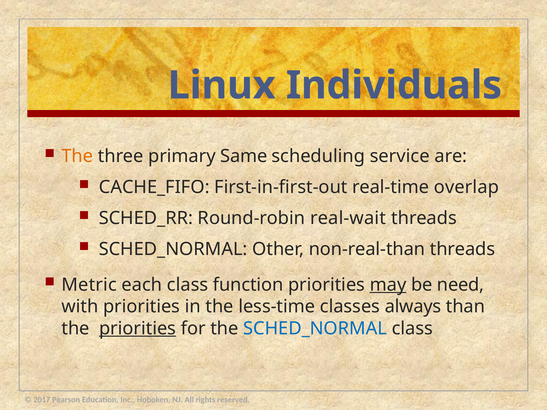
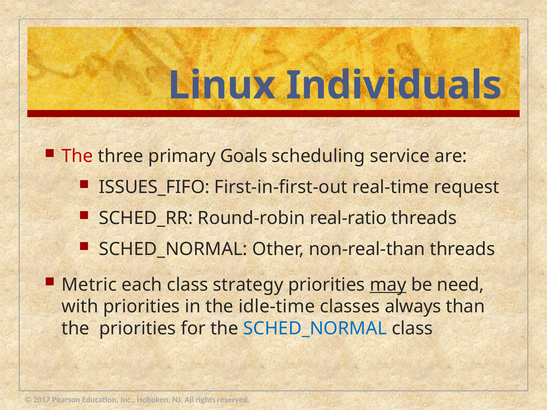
The at (77, 156) colour: orange -> red
Same: Same -> Goals
CACHE_FIFO: CACHE_FIFO -> ISSUES_FIFO
overlap: overlap -> request
real-wait: real-wait -> real-ratio
function: function -> strategy
less-time: less-time -> idle-time
priorities at (138, 329) underline: present -> none
